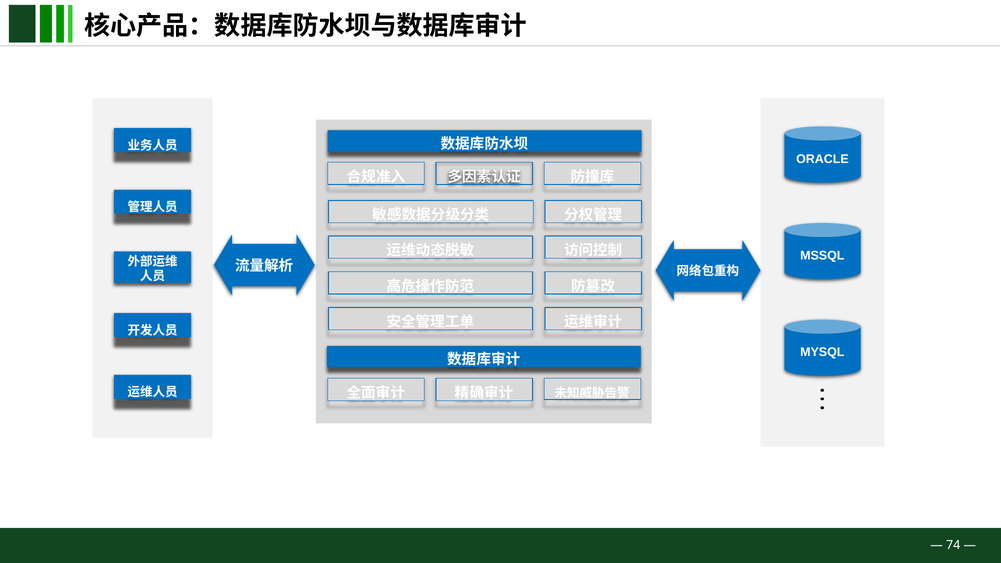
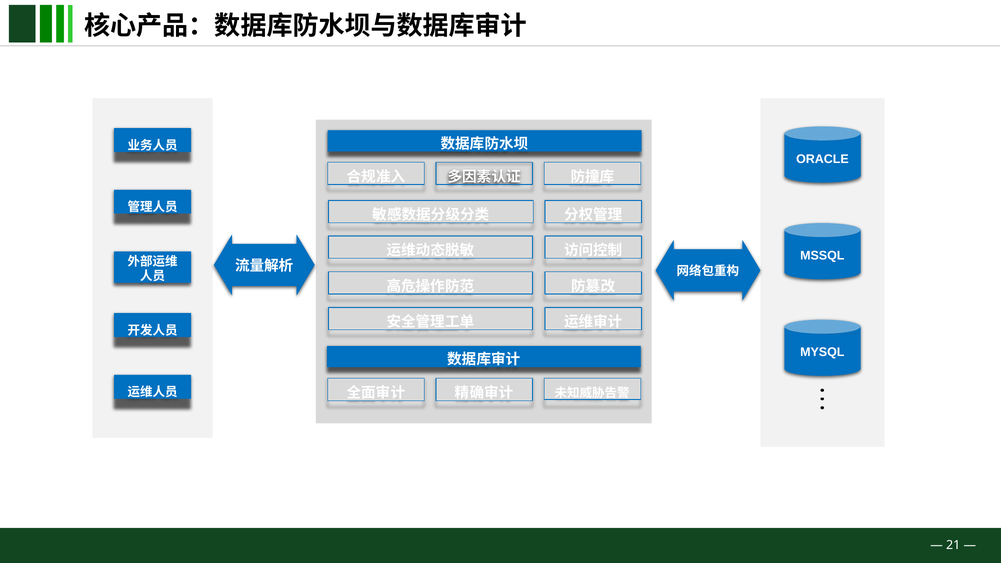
74: 74 -> 21
